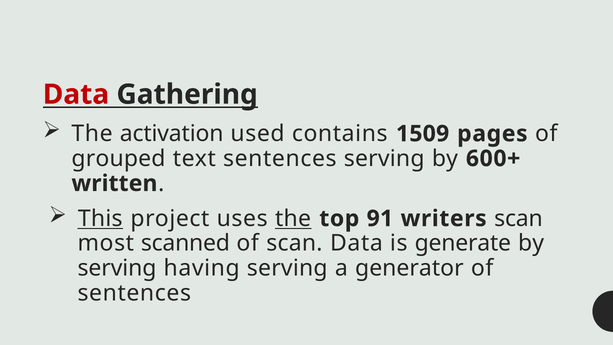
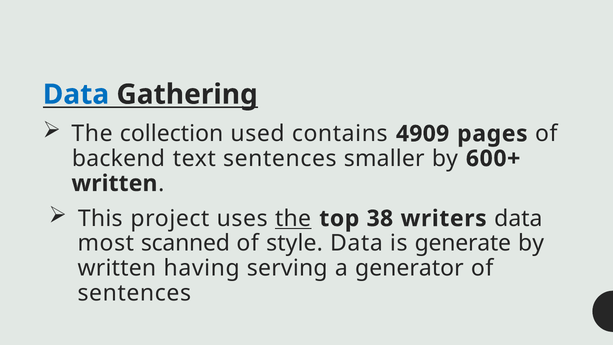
Data at (76, 94) colour: red -> blue
activation: activation -> collection
1509: 1509 -> 4909
grouped: grouped -> backend
sentences serving: serving -> smaller
This underline: present -> none
91: 91 -> 38
writers scan: scan -> data
of scan: scan -> style
serving at (117, 268): serving -> written
